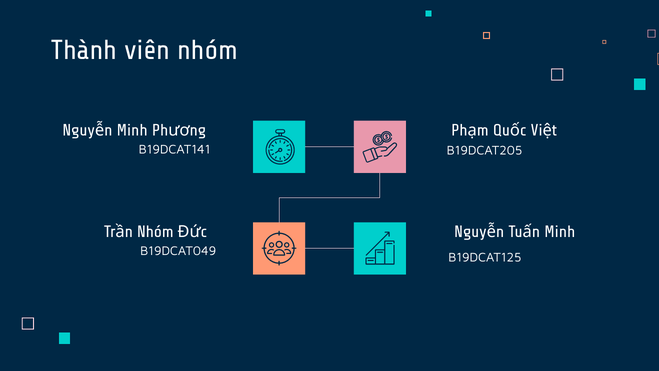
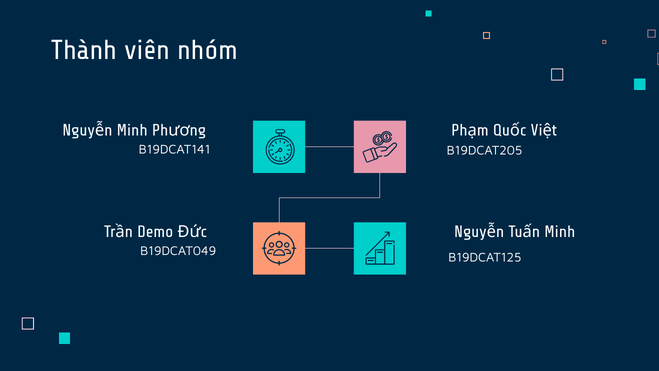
Nhóm at (155, 231): Nhóm -> Demo
